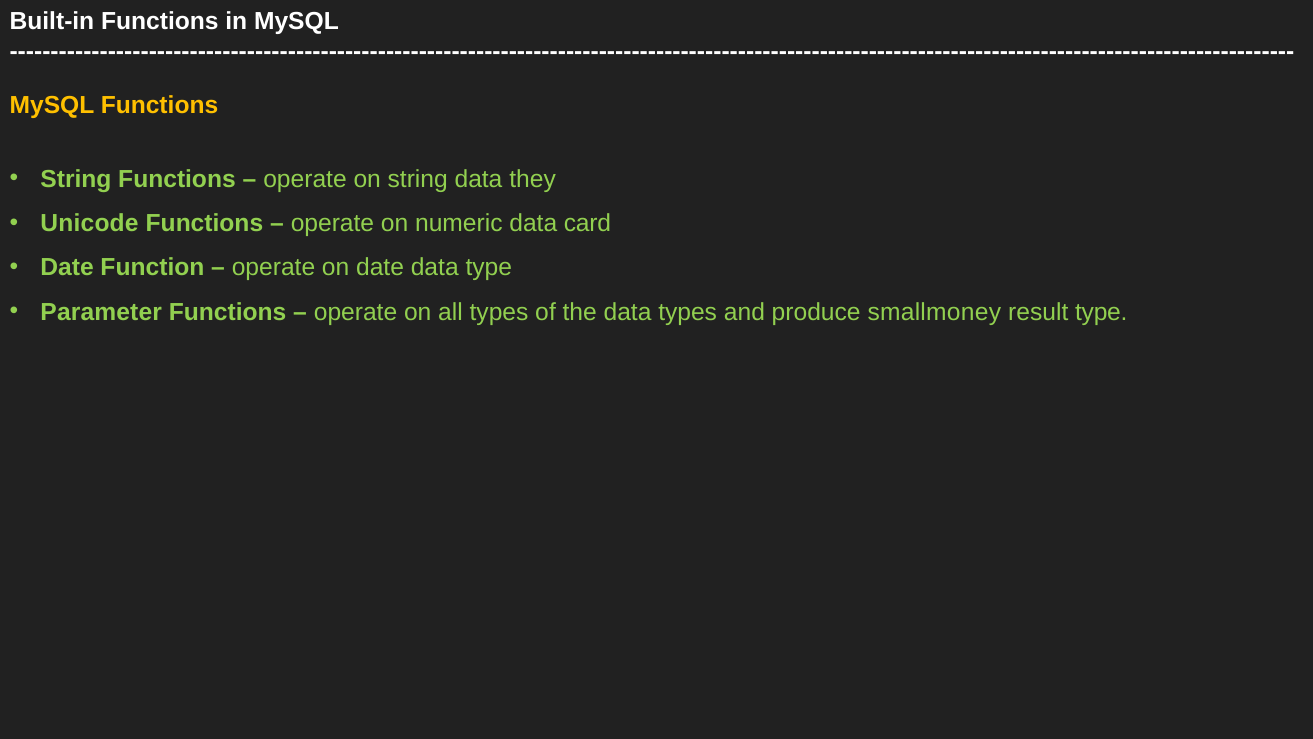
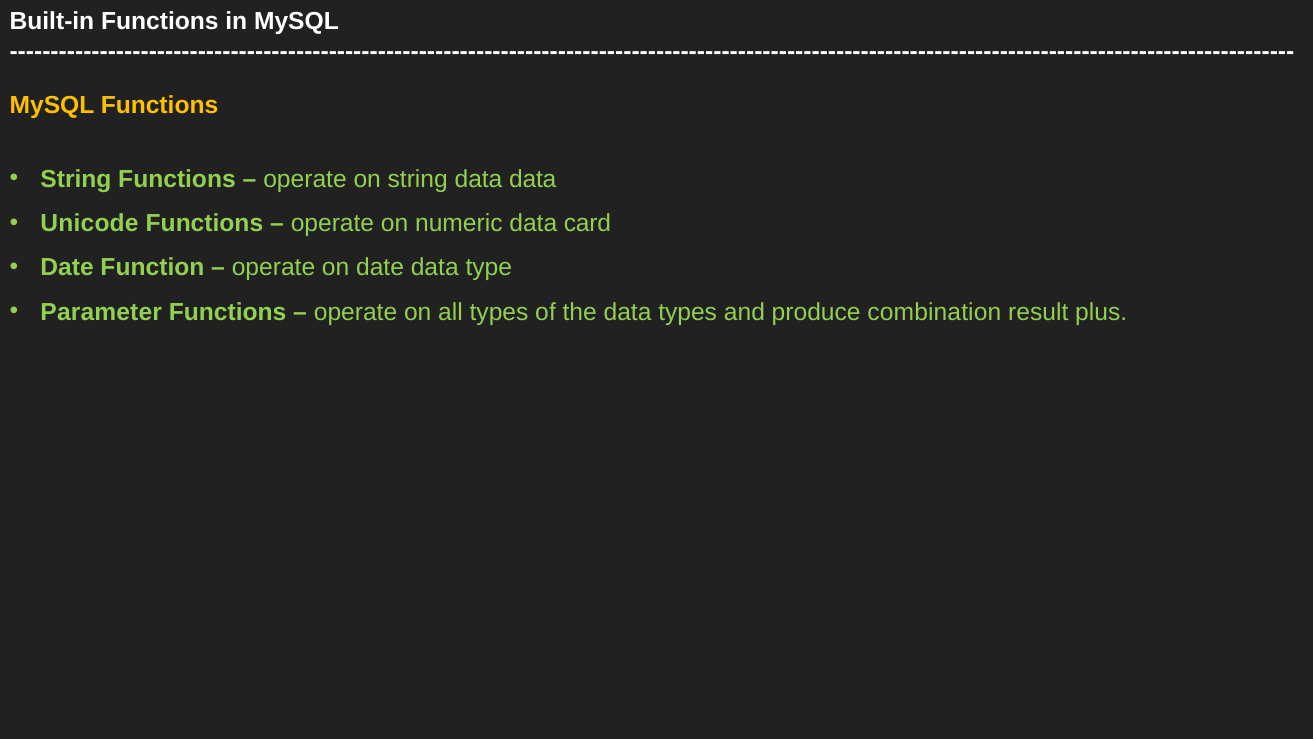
data they: they -> data
smallmoney: smallmoney -> combination
result type: type -> plus
